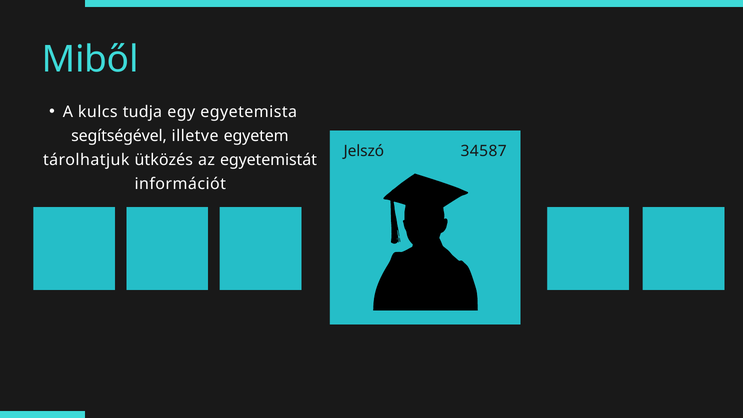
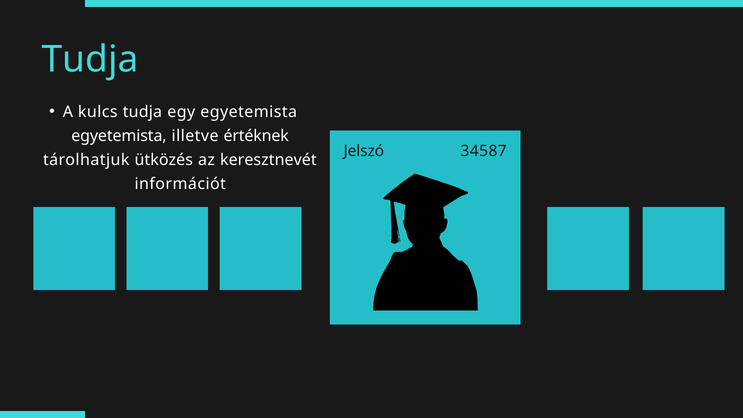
Miből at (90, 60): Miből -> Tudja
segítségével at (119, 136): segítségével -> egyetemista
egyetem: egyetem -> értéknek
egyetemistát: egyetemistát -> keresztnevét
